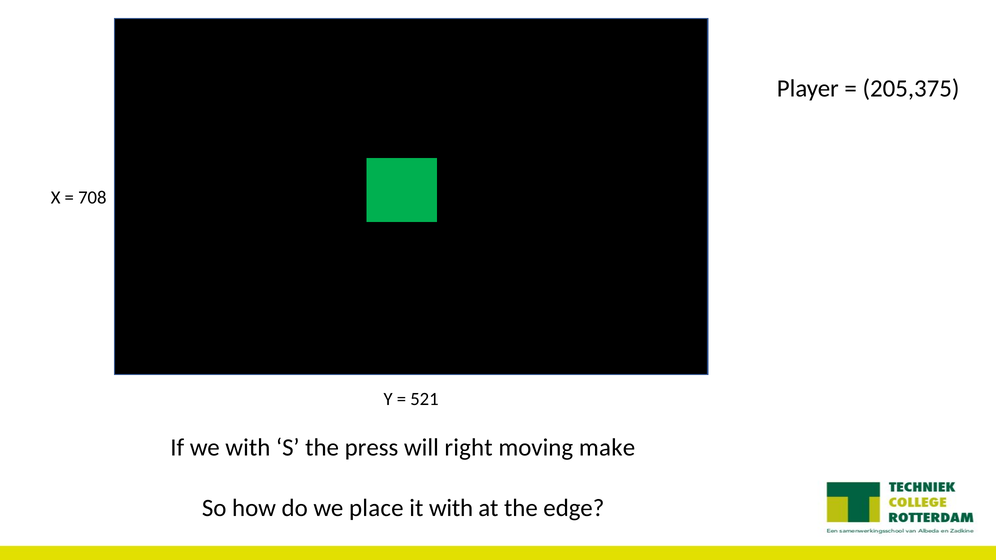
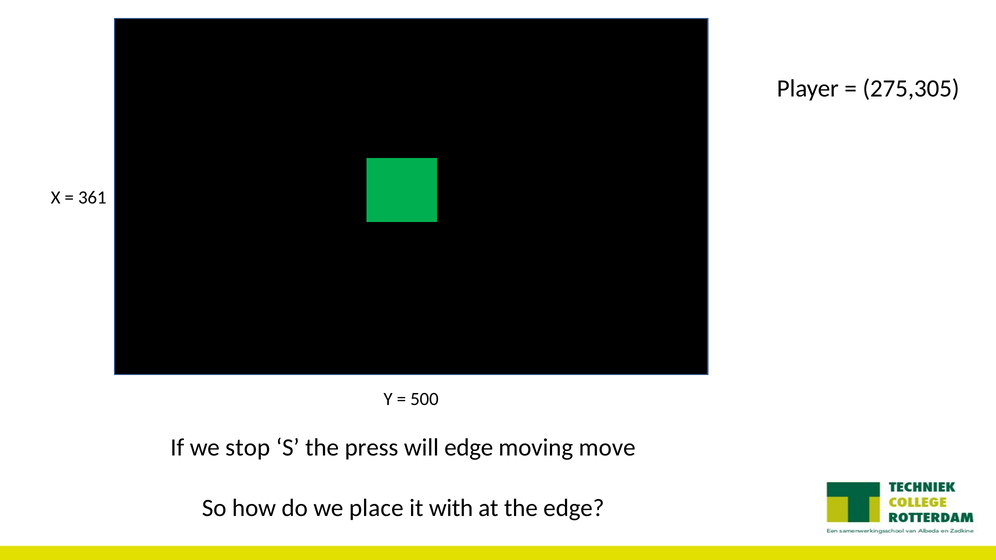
205,375: 205,375 -> 275,305
708: 708 -> 361
521: 521 -> 500
we with: with -> stop
will right: right -> edge
make: make -> move
